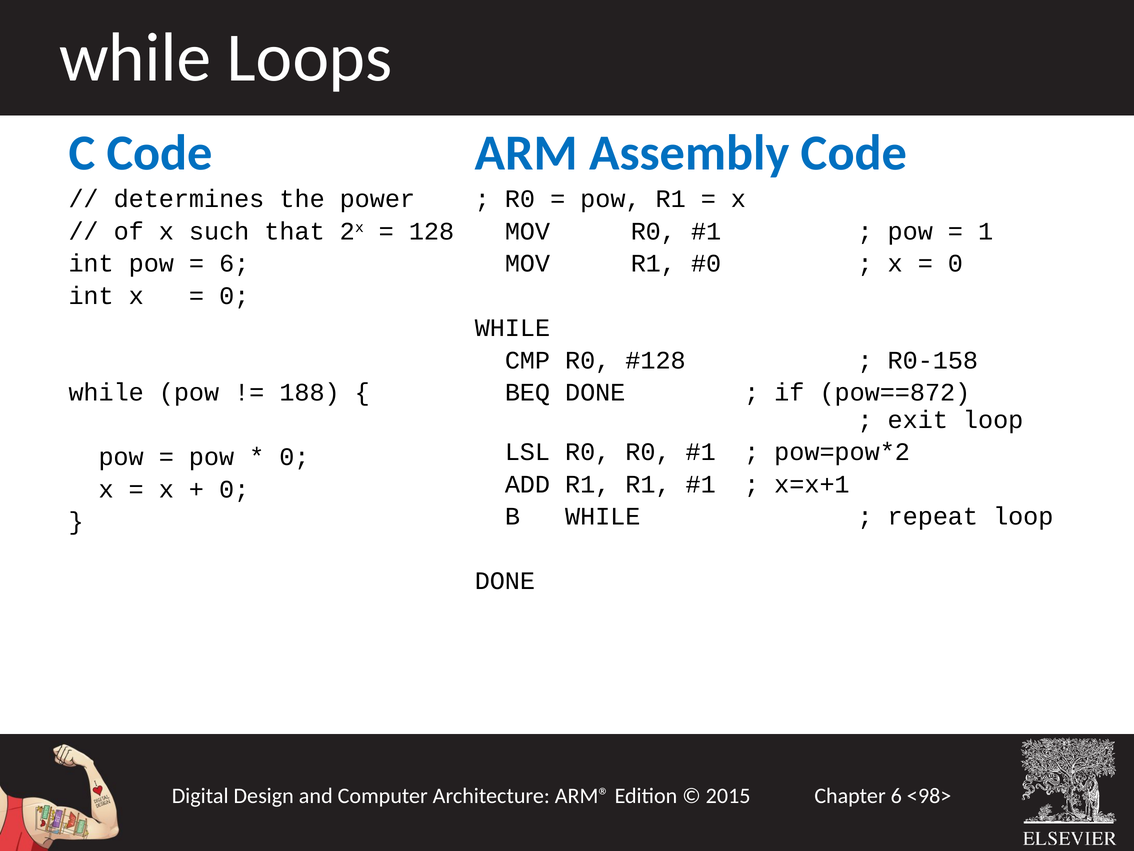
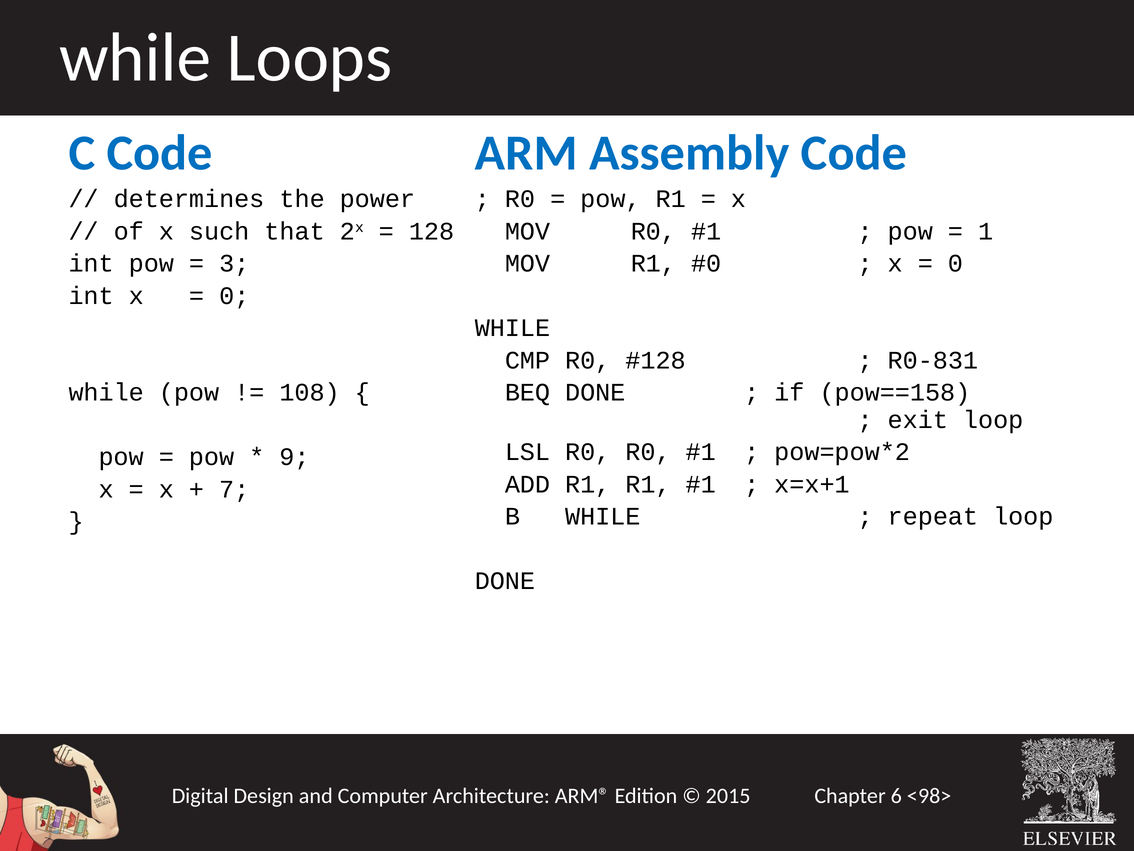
6 at (234, 263): 6 -> 3
R0-158: R0-158 -> R0-831
188: 188 -> 108
pow==872: pow==872 -> pow==158
0 at (294, 457): 0 -> 9
0 at (234, 489): 0 -> 7
